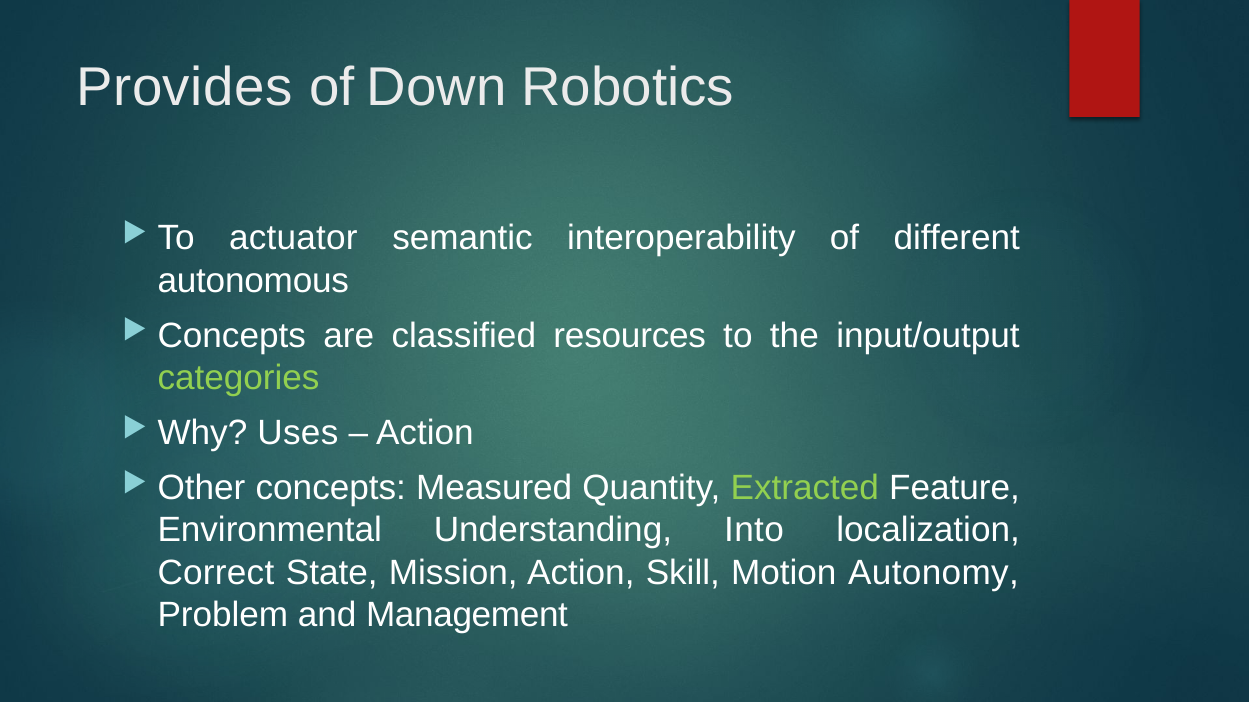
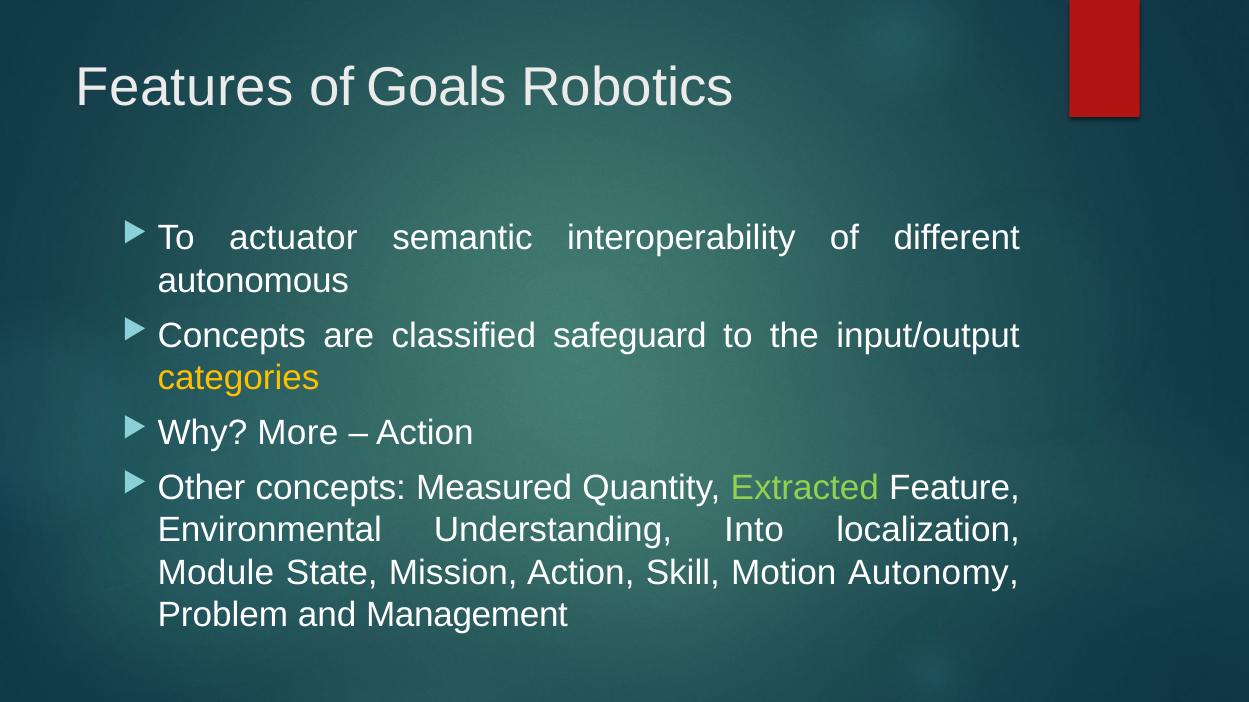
Provides: Provides -> Features
Down: Down -> Goals
resources: resources -> safeguard
categories colour: light green -> yellow
Uses: Uses -> More
Correct: Correct -> Module
